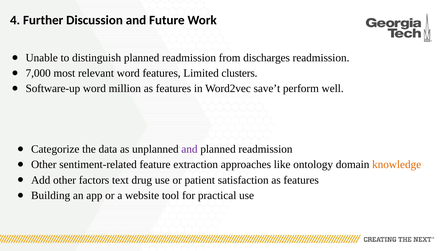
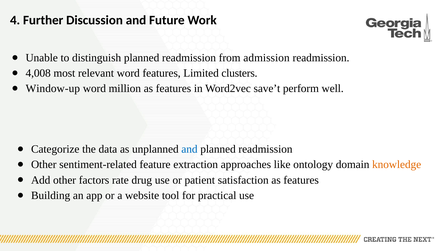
discharges: discharges -> admission
7,000: 7,000 -> 4,008
Software-up: Software-up -> Window-up
and at (189, 149) colour: purple -> blue
text: text -> rate
